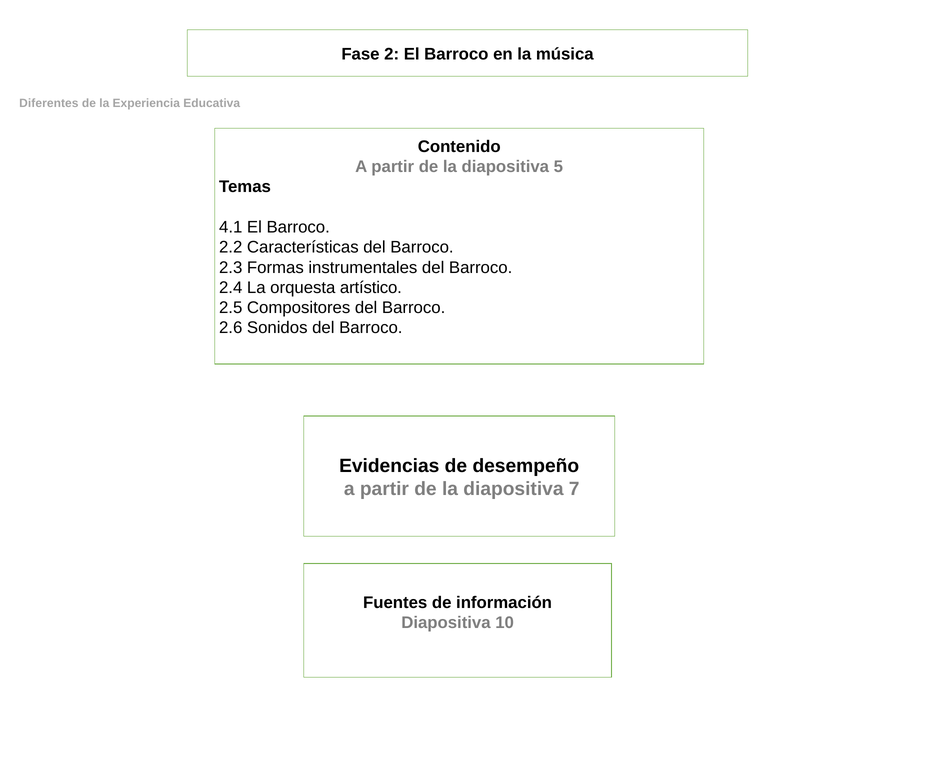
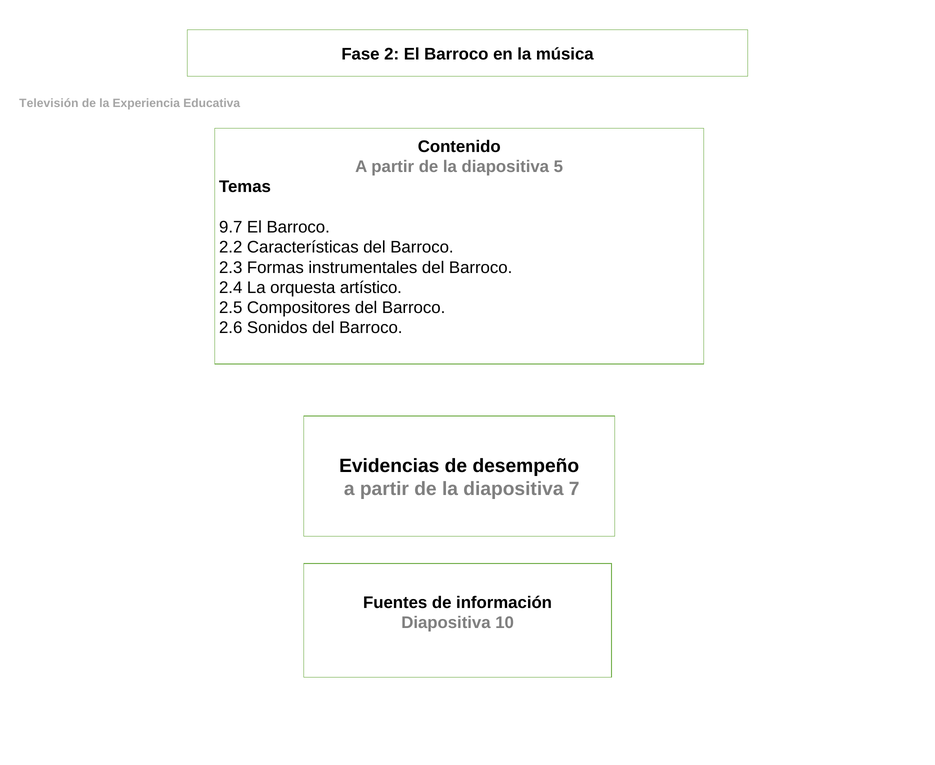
Diferentes: Diferentes -> Televisión
4.1: 4.1 -> 9.7
